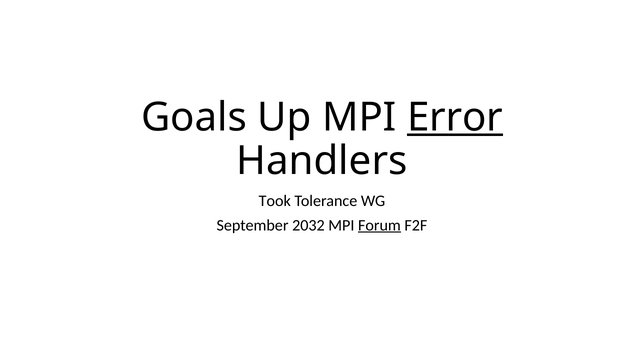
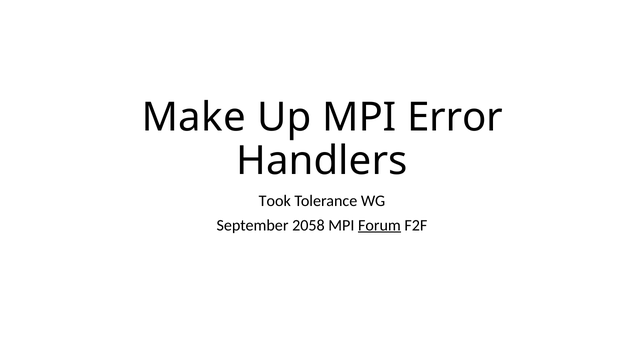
Goals: Goals -> Make
Error underline: present -> none
2032: 2032 -> 2058
